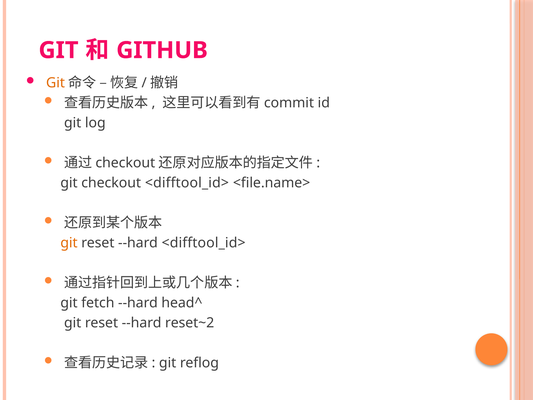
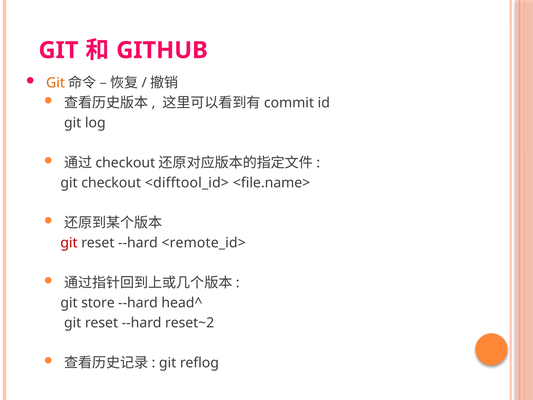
git at (69, 243) colour: orange -> red
--hard <difftool_id>: <difftool_id> -> <remote_id>
fetch: fetch -> store
